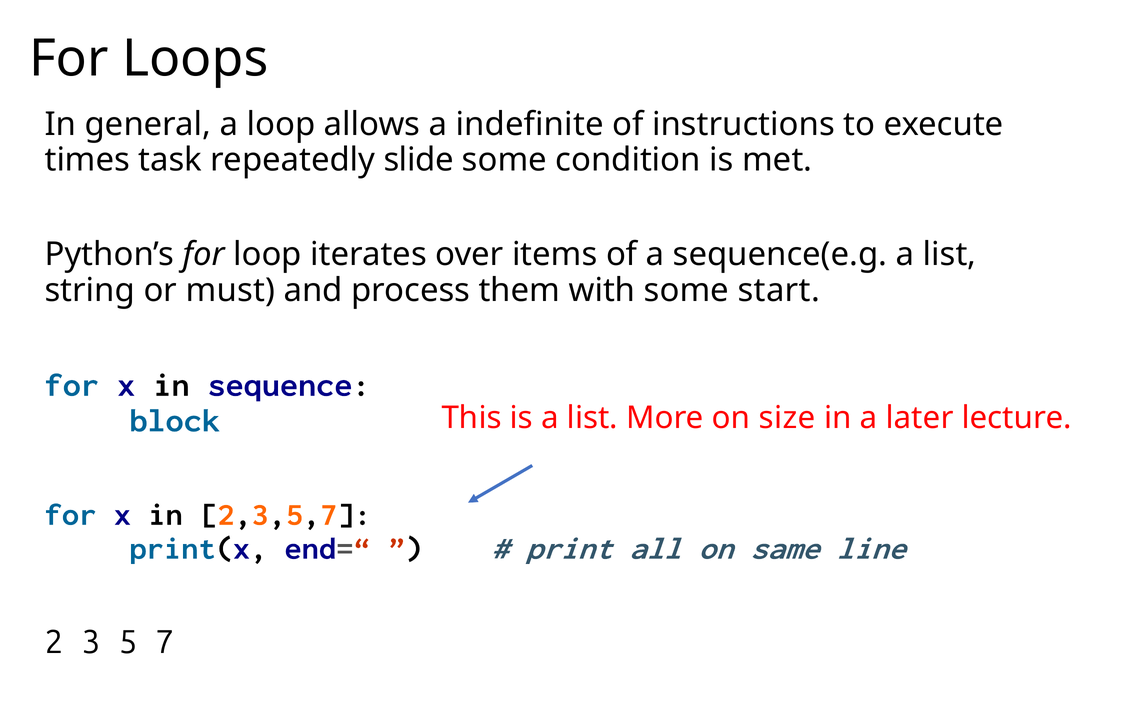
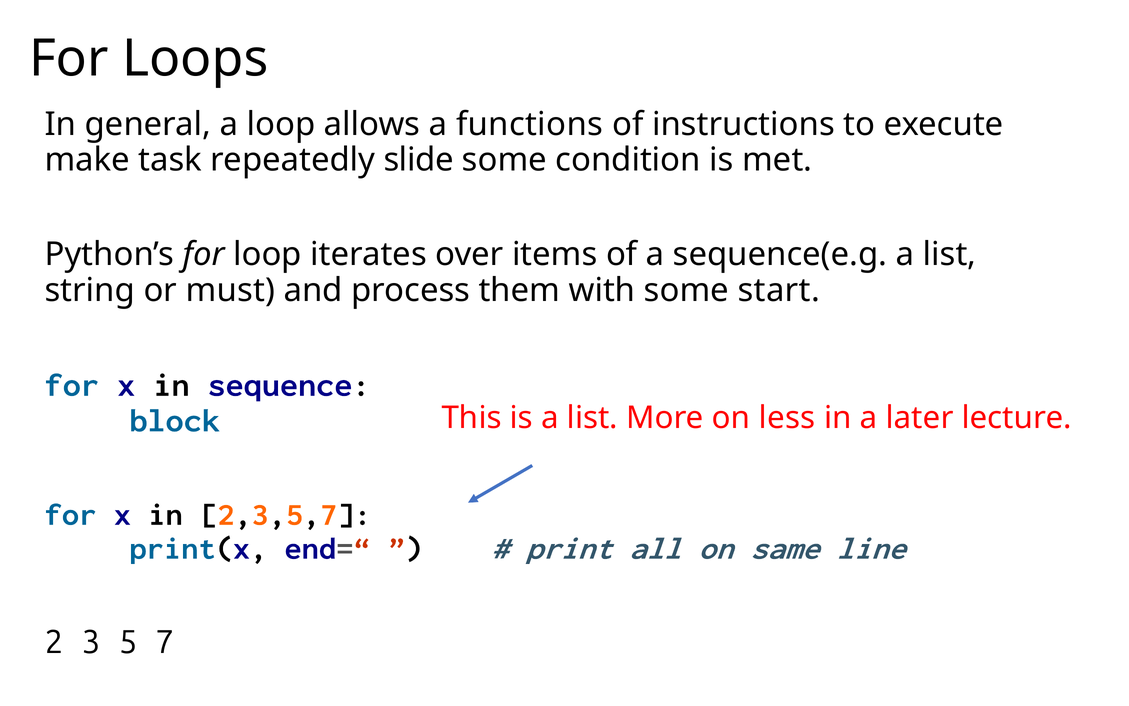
indefinite: indefinite -> functions
times: times -> make
size: size -> less
